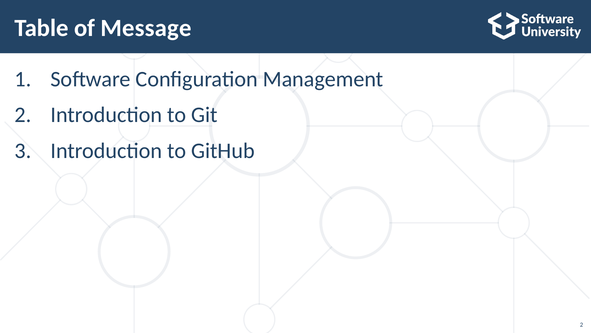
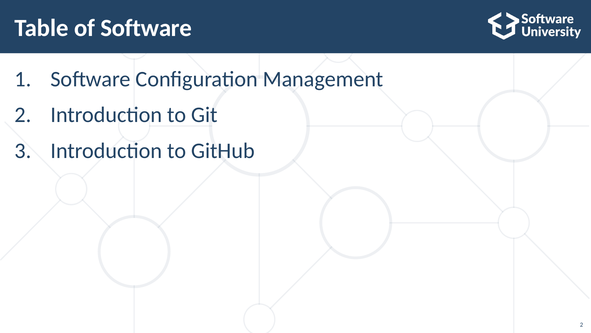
of Message: Message -> Software
